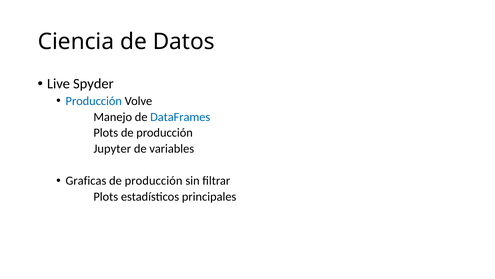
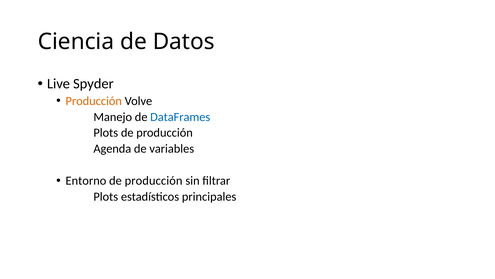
Producción at (94, 101) colour: blue -> orange
Jupyter: Jupyter -> Agenda
Graficas: Graficas -> Entorno
